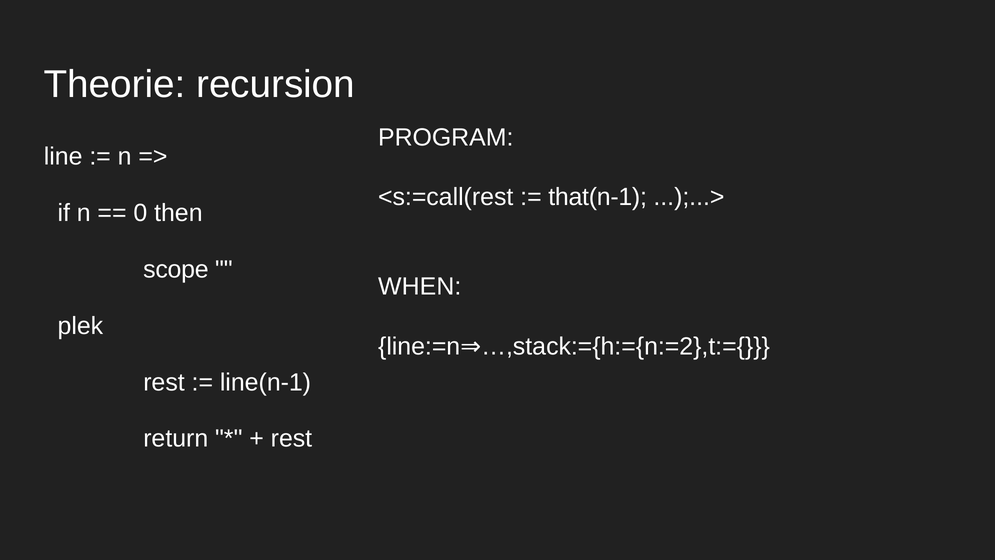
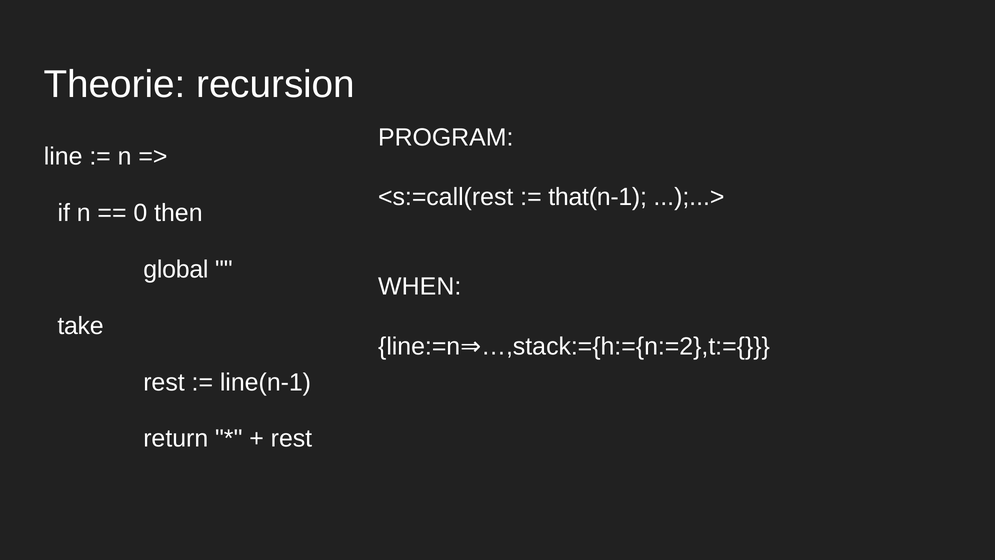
scope: scope -> global
plek: plek -> take
